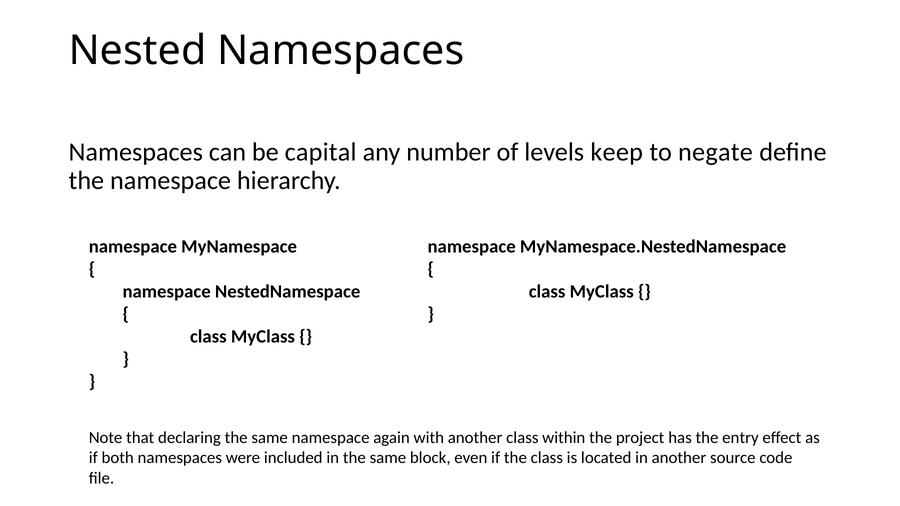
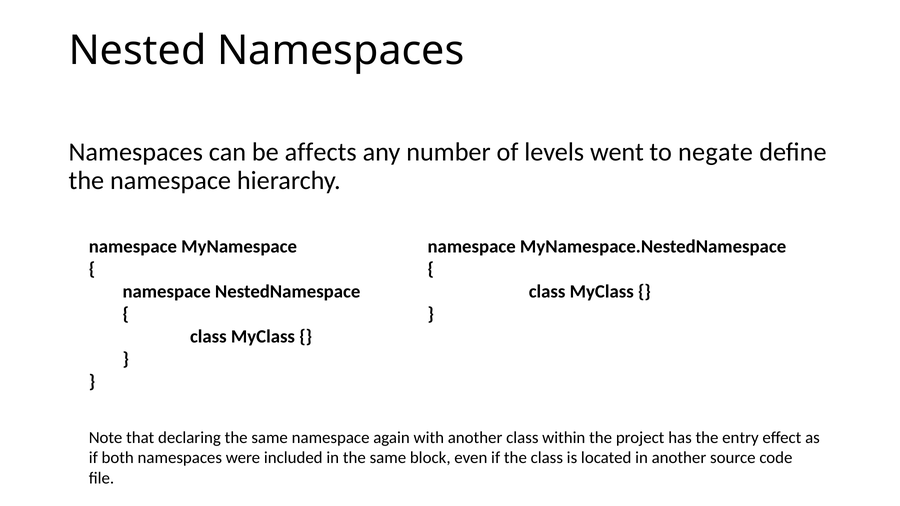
capital: capital -> affects
keep: keep -> went
